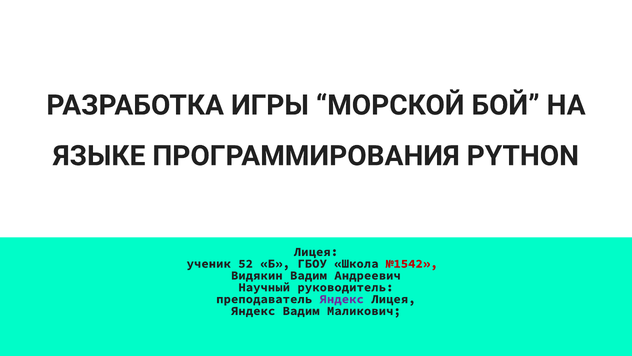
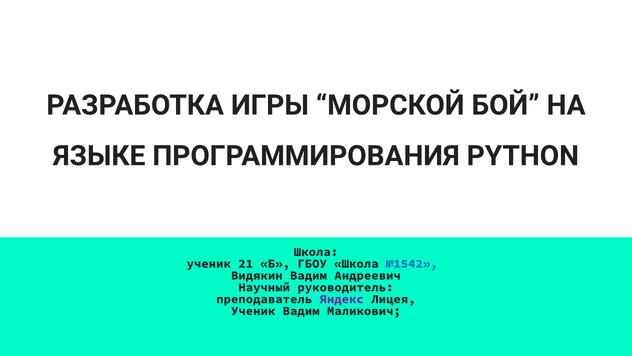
Лицея at (316, 252): Лицея -> Школа
52: 52 -> 21
№1542 colour: red -> blue
Яндекс at (253, 310): Яндекс -> Ученик
